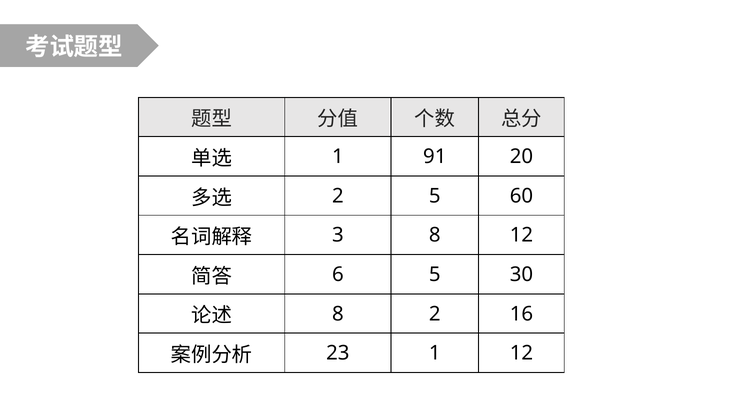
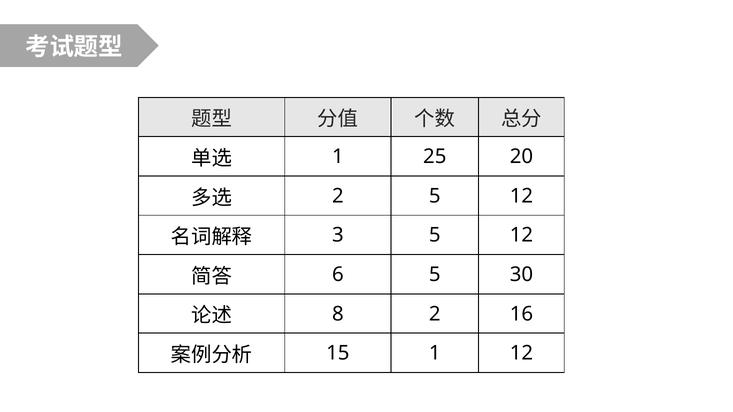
91: 91 -> 25
2 5 60: 60 -> 12
3 8: 8 -> 5
23: 23 -> 15
